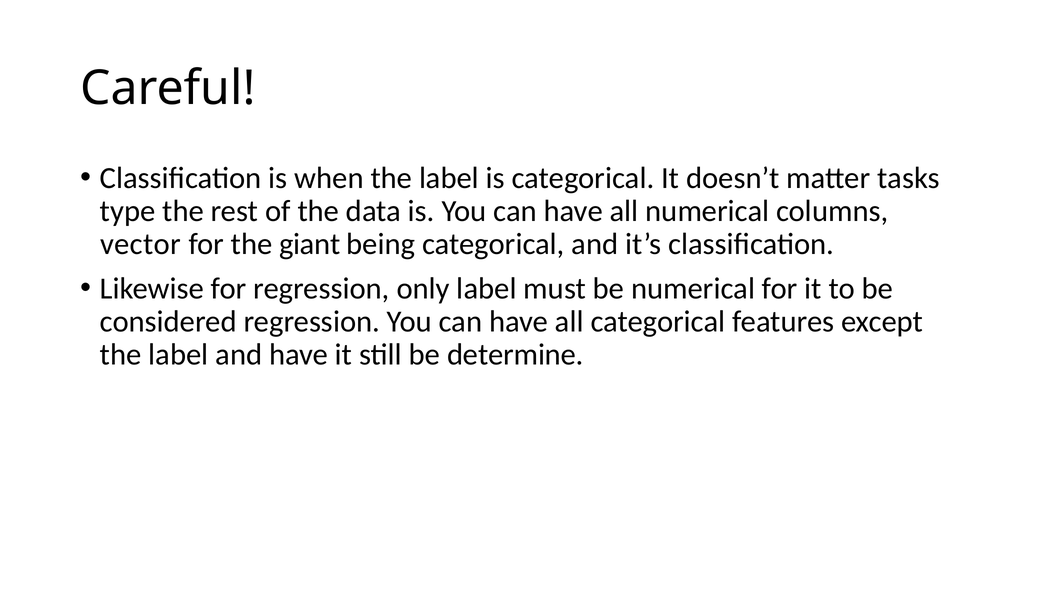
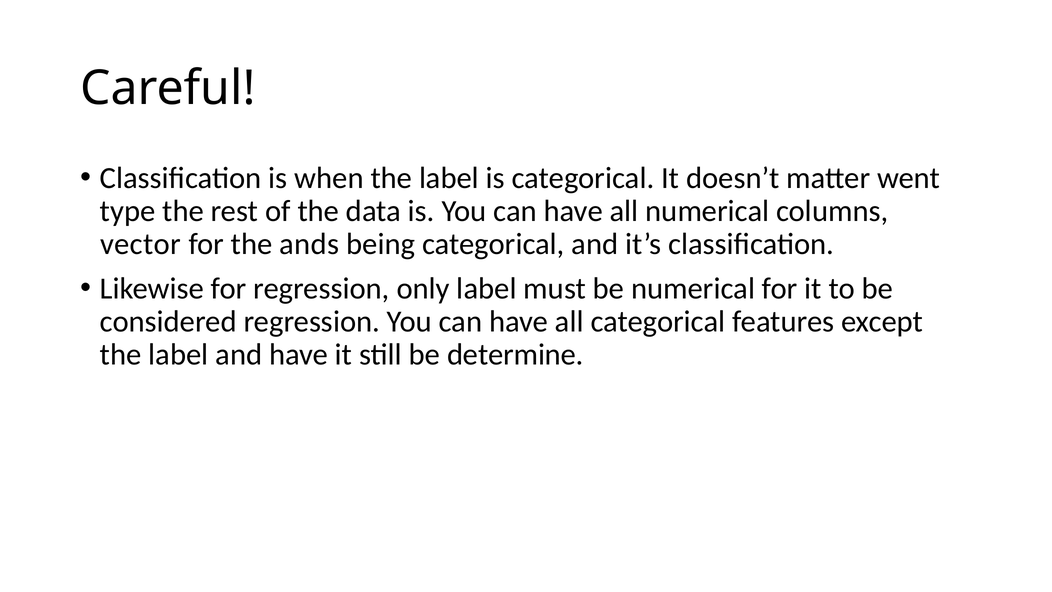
tasks: tasks -> went
giant: giant -> ands
